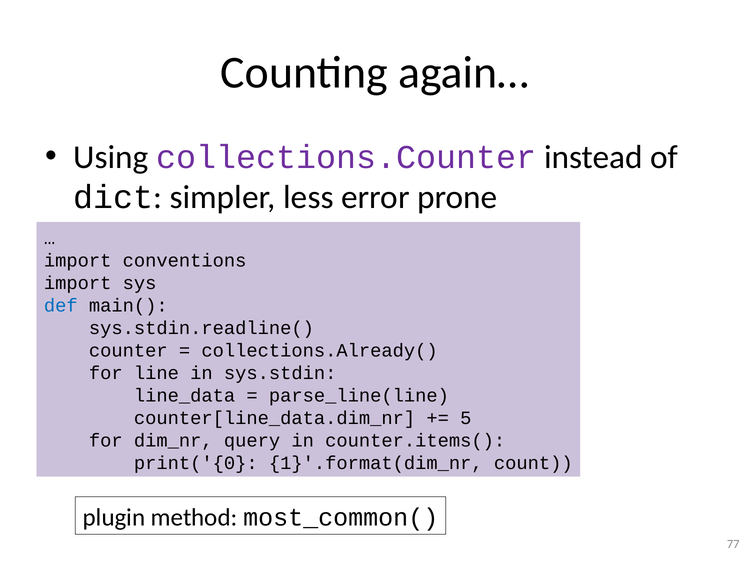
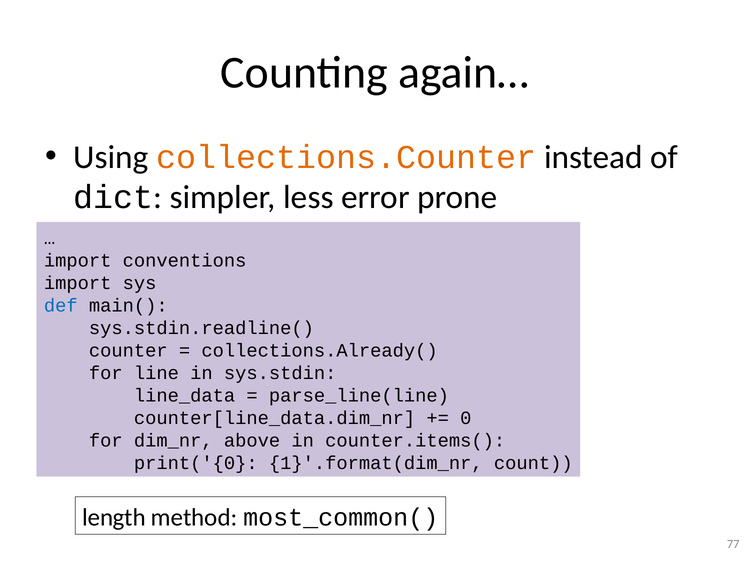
collections.Counter colour: purple -> orange
5: 5 -> 0
query: query -> above
plugin: plugin -> length
